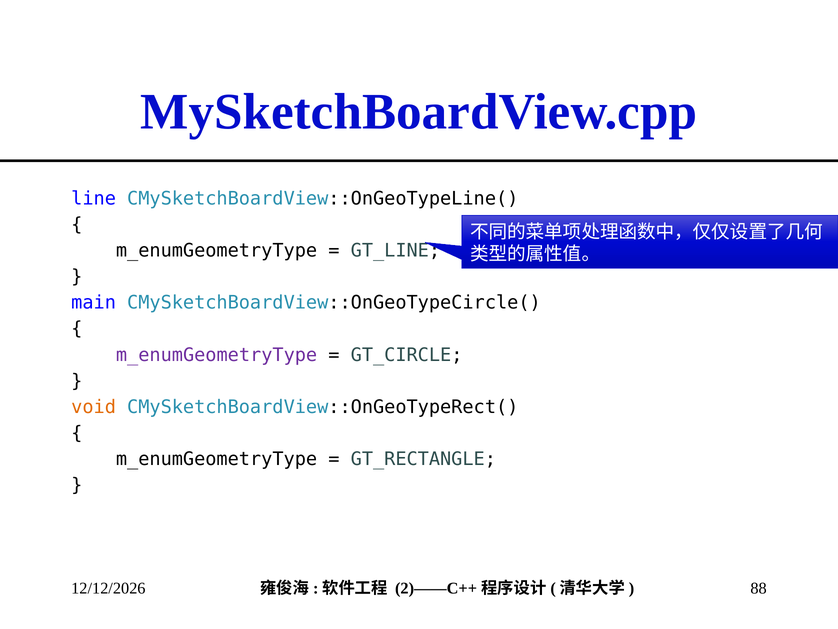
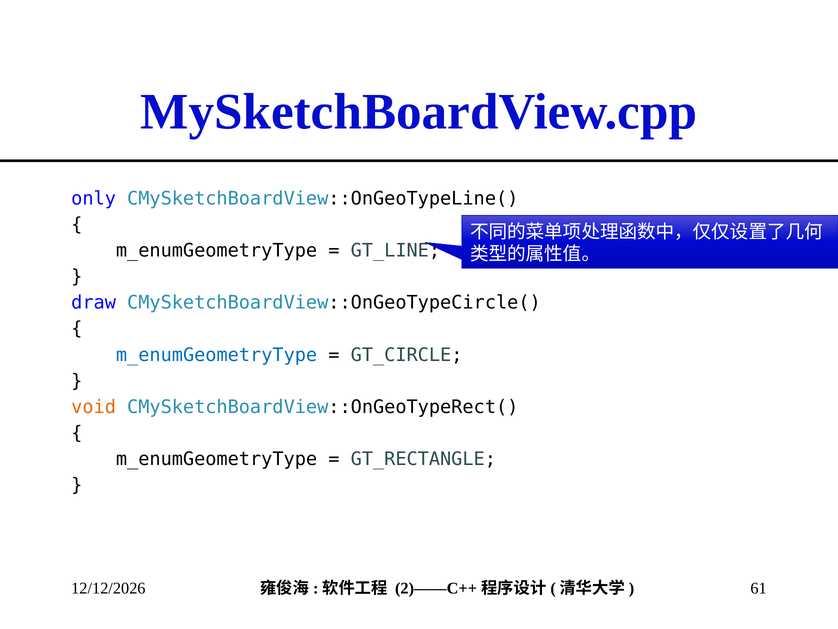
line: line -> only
main: main -> draw
m_enumGeometryType at (217, 355) colour: purple -> blue
88: 88 -> 61
